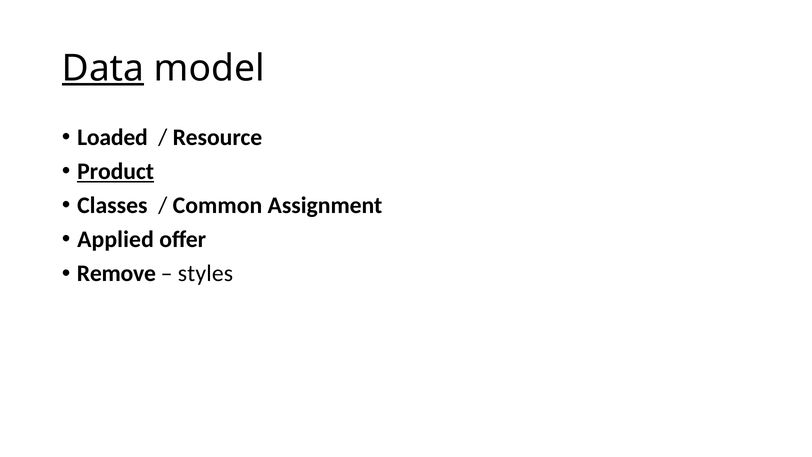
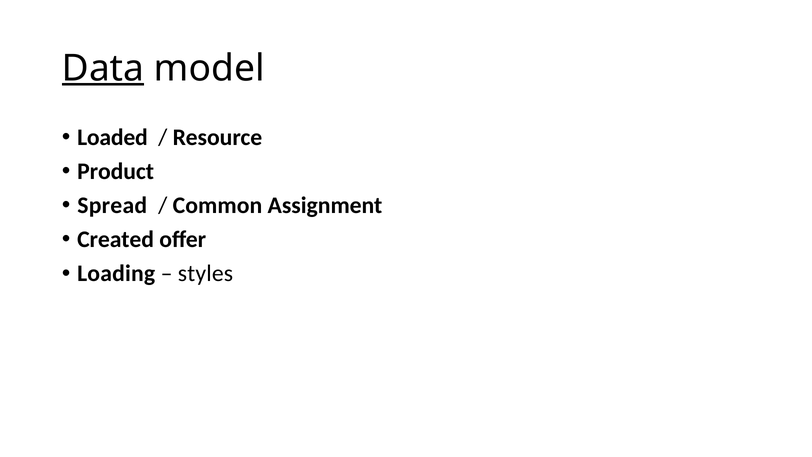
Product underline: present -> none
Classes: Classes -> Spread
Applied: Applied -> Created
Remove: Remove -> Loading
